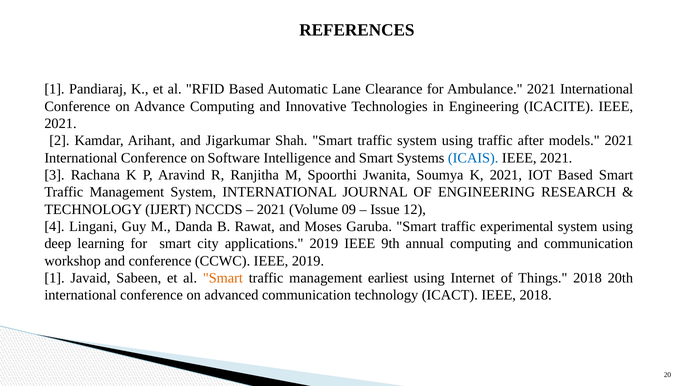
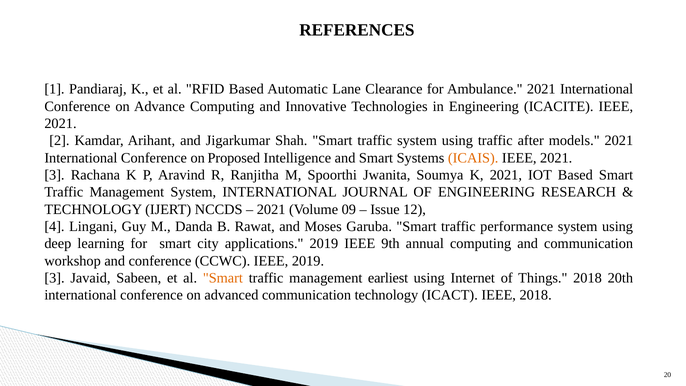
Software: Software -> Proposed
ICAIS colour: blue -> orange
experimental: experimental -> performance
1 at (54, 278): 1 -> 3
